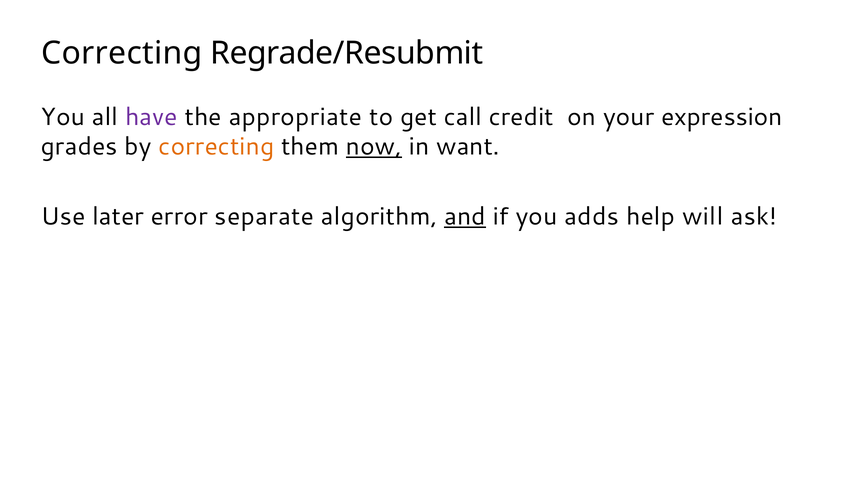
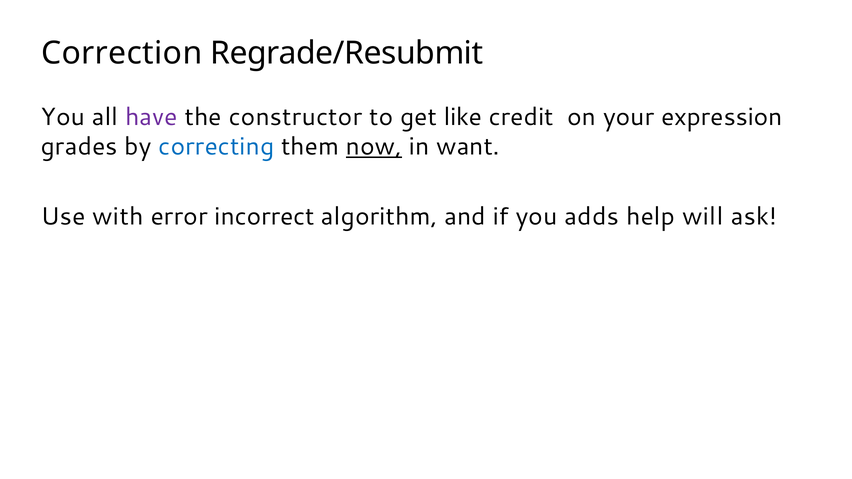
Correcting at (122, 53): Correcting -> Correction
appropriate: appropriate -> constructor
call: call -> like
correcting at (216, 147) colour: orange -> blue
later: later -> with
separate: separate -> incorrect
and underline: present -> none
